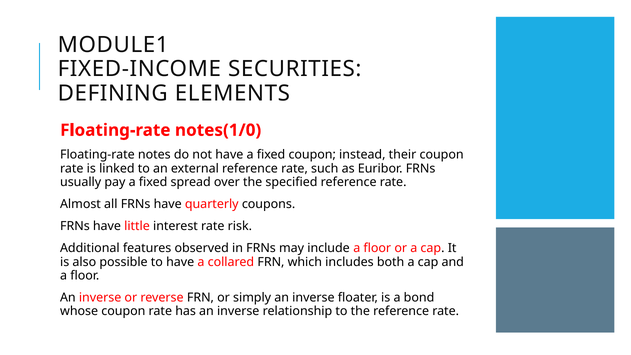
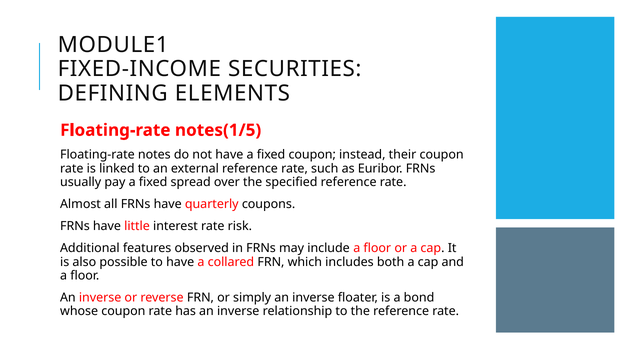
notes(1/0: notes(1/0 -> notes(1/5
